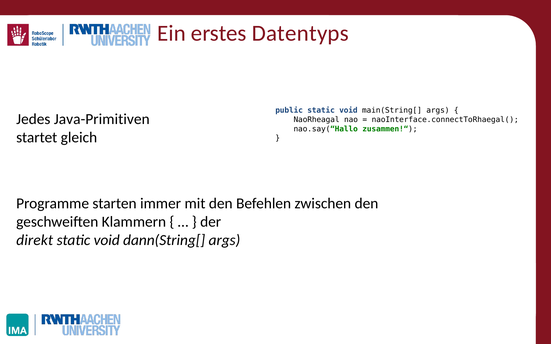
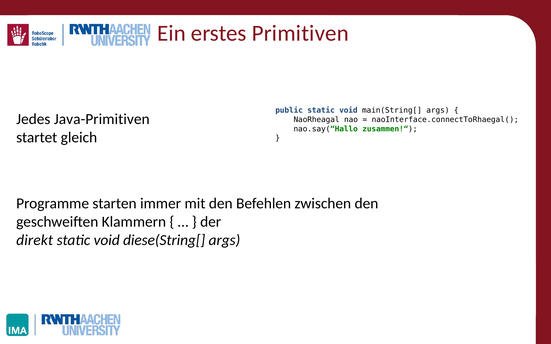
Datentyps: Datentyps -> Primitiven
dann(String[: dann(String[ -> diese(String[
